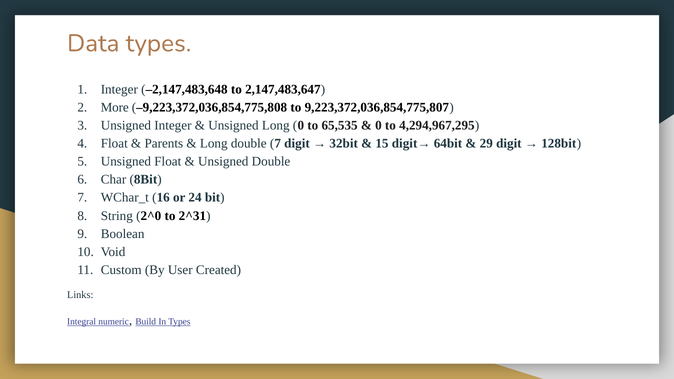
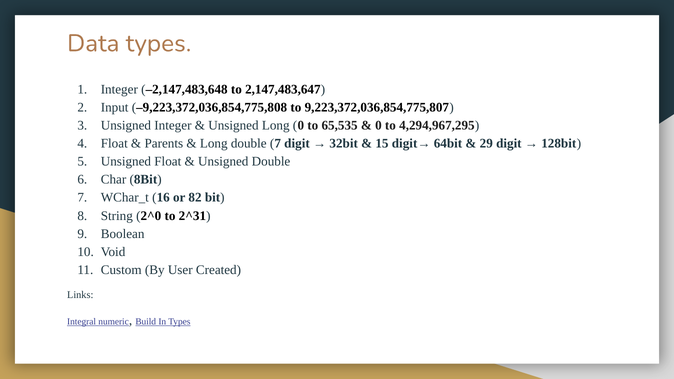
More: More -> Input
24: 24 -> 82
